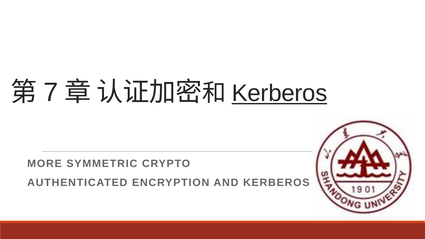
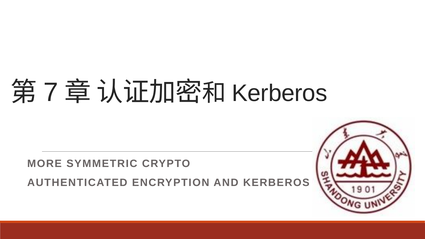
Kerberos at (280, 93) underline: present -> none
